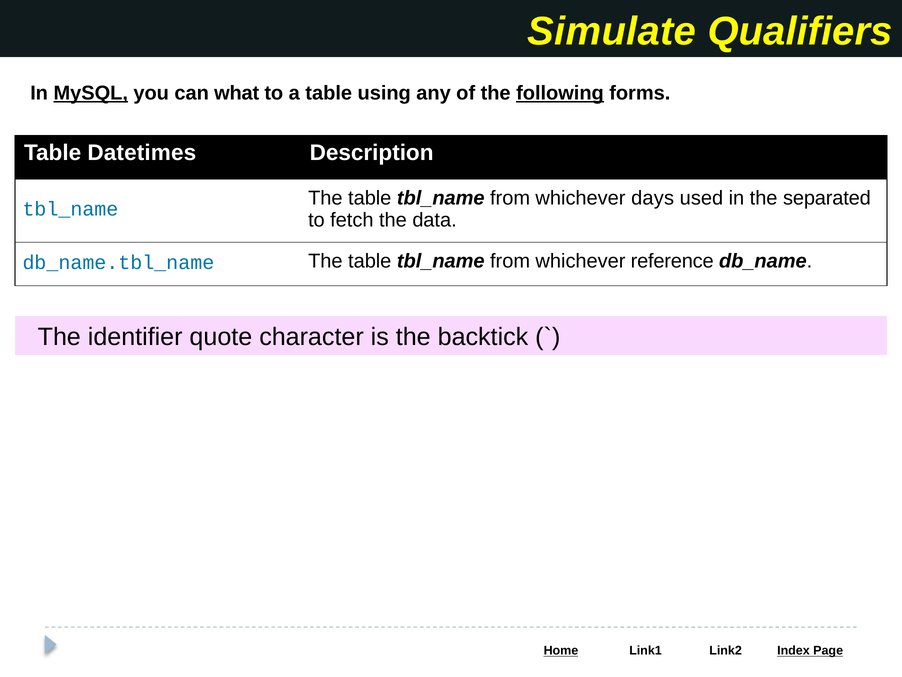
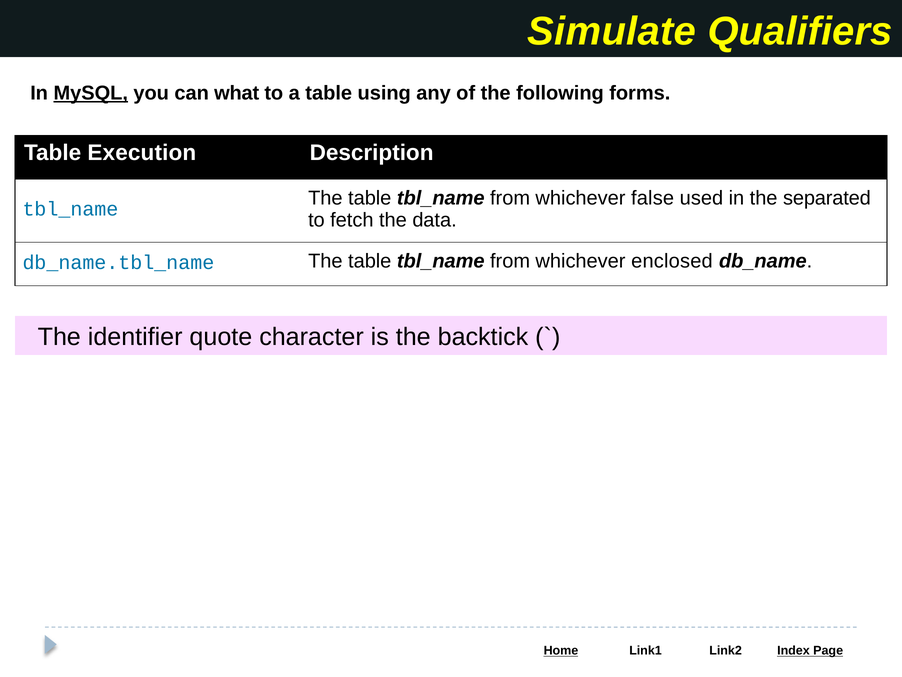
following underline: present -> none
Datetimes: Datetimes -> Execution
days: days -> false
reference: reference -> enclosed
